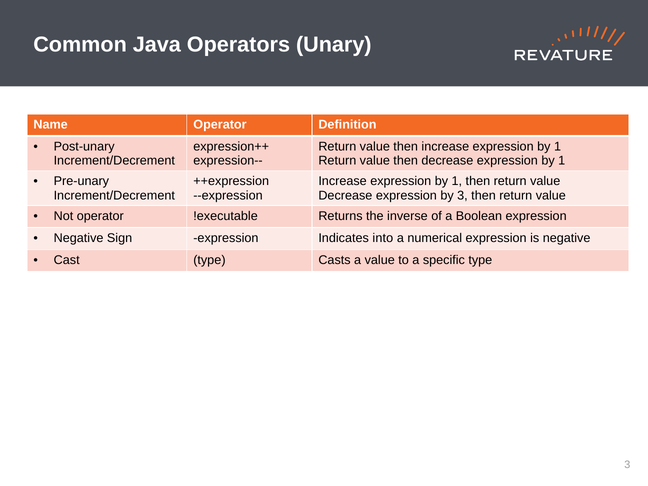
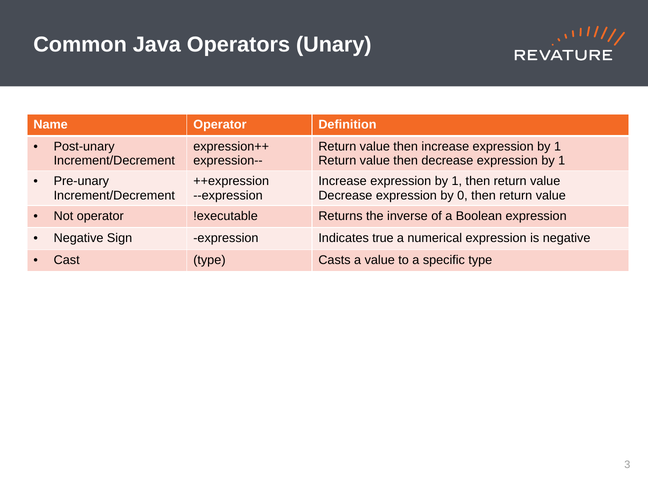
by 3: 3 -> 0
into: into -> true
